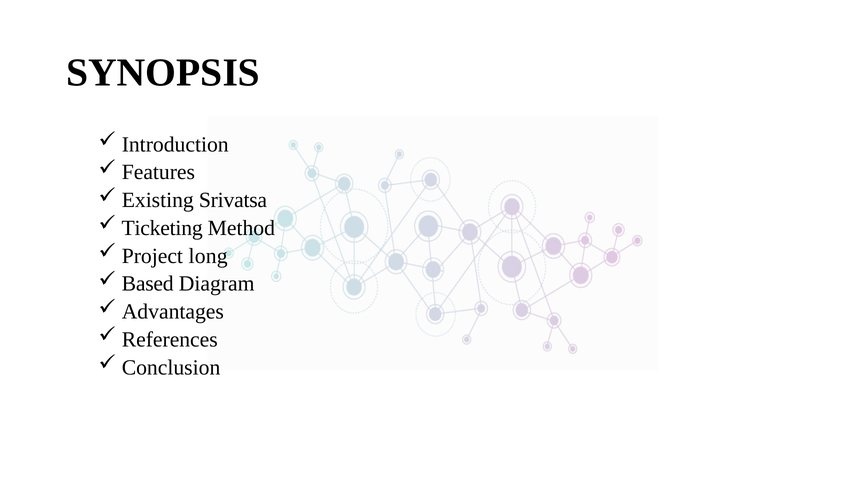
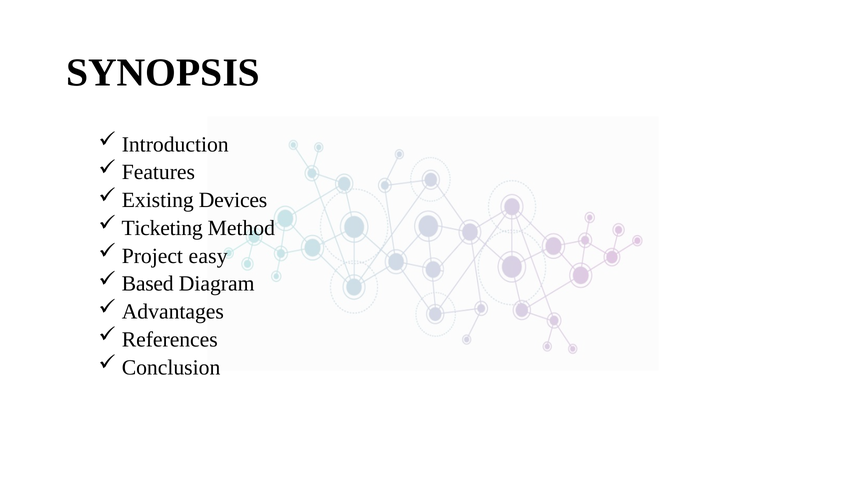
Srivatsa: Srivatsa -> Devices
long: long -> easy
